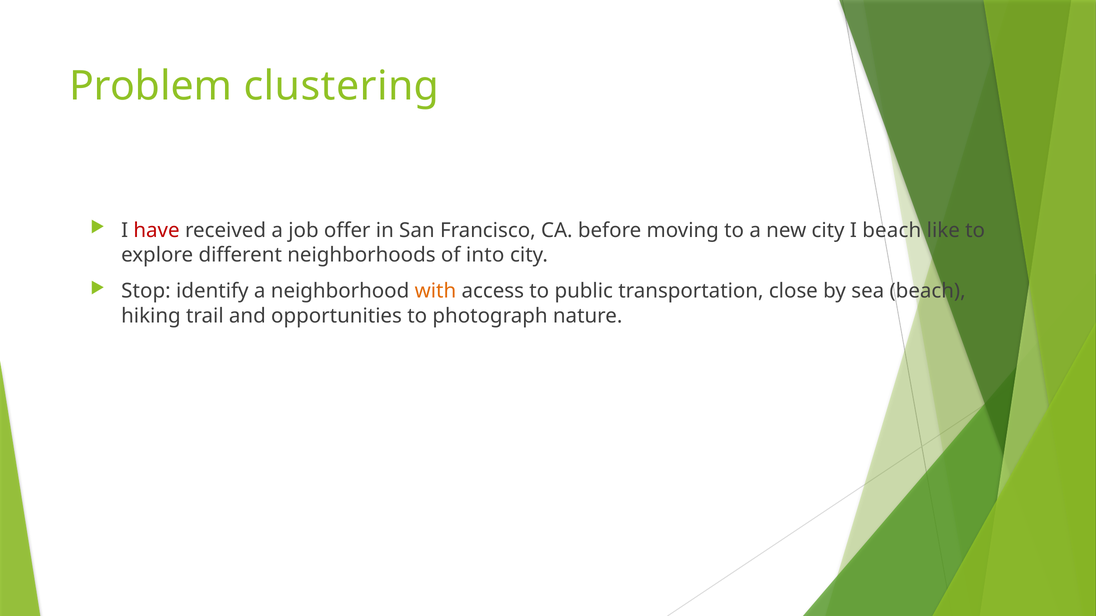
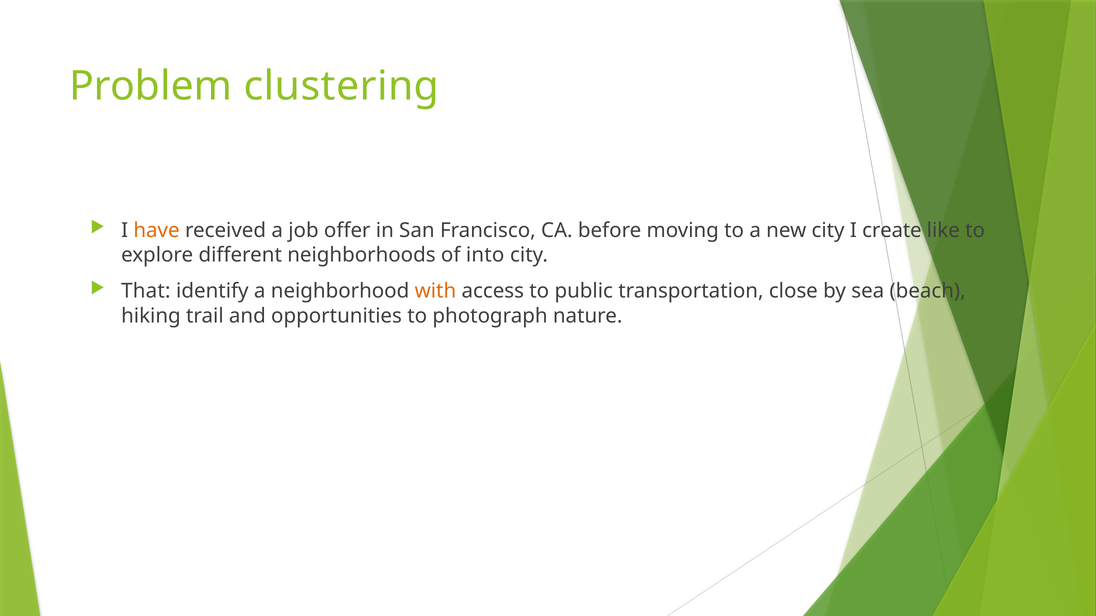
have colour: red -> orange
I beach: beach -> create
Stop: Stop -> That
